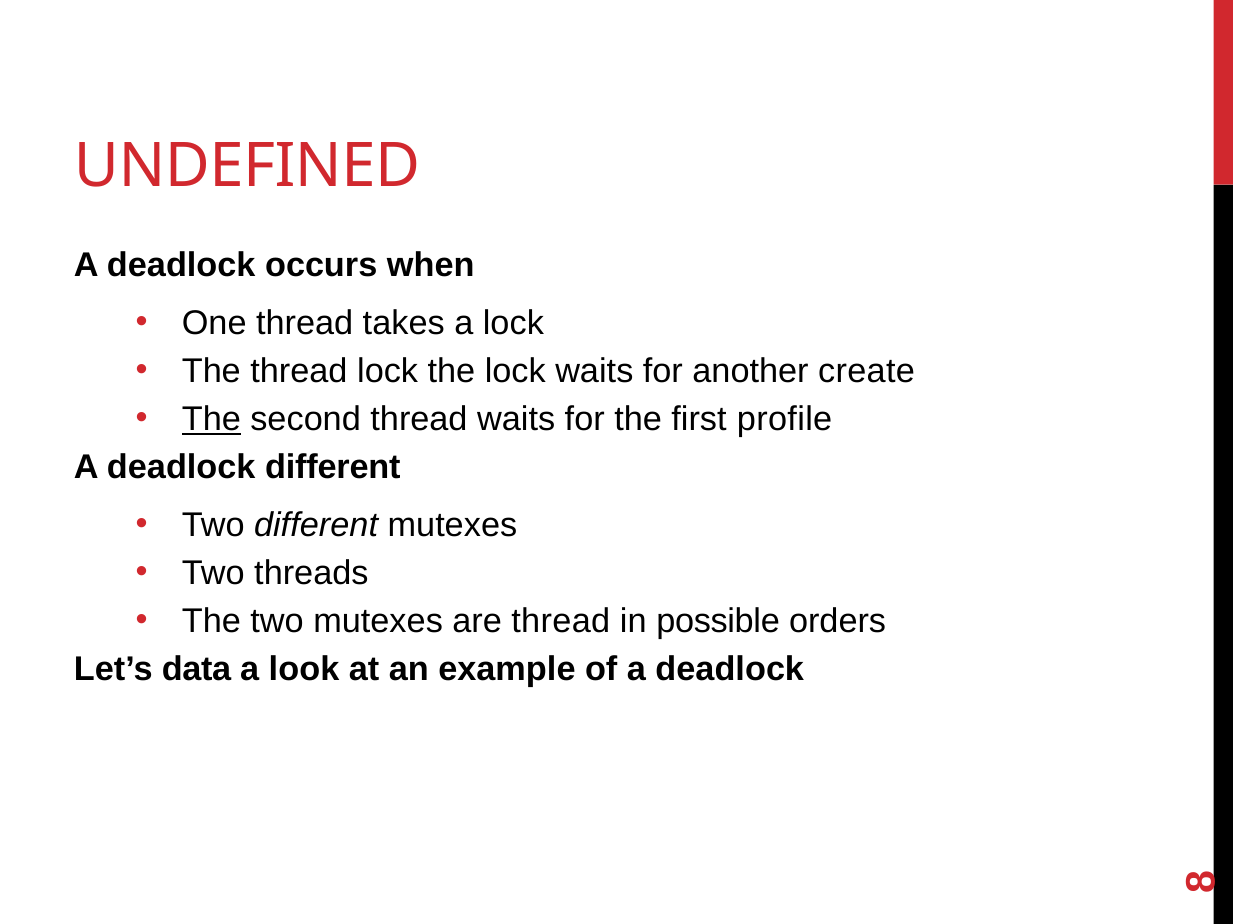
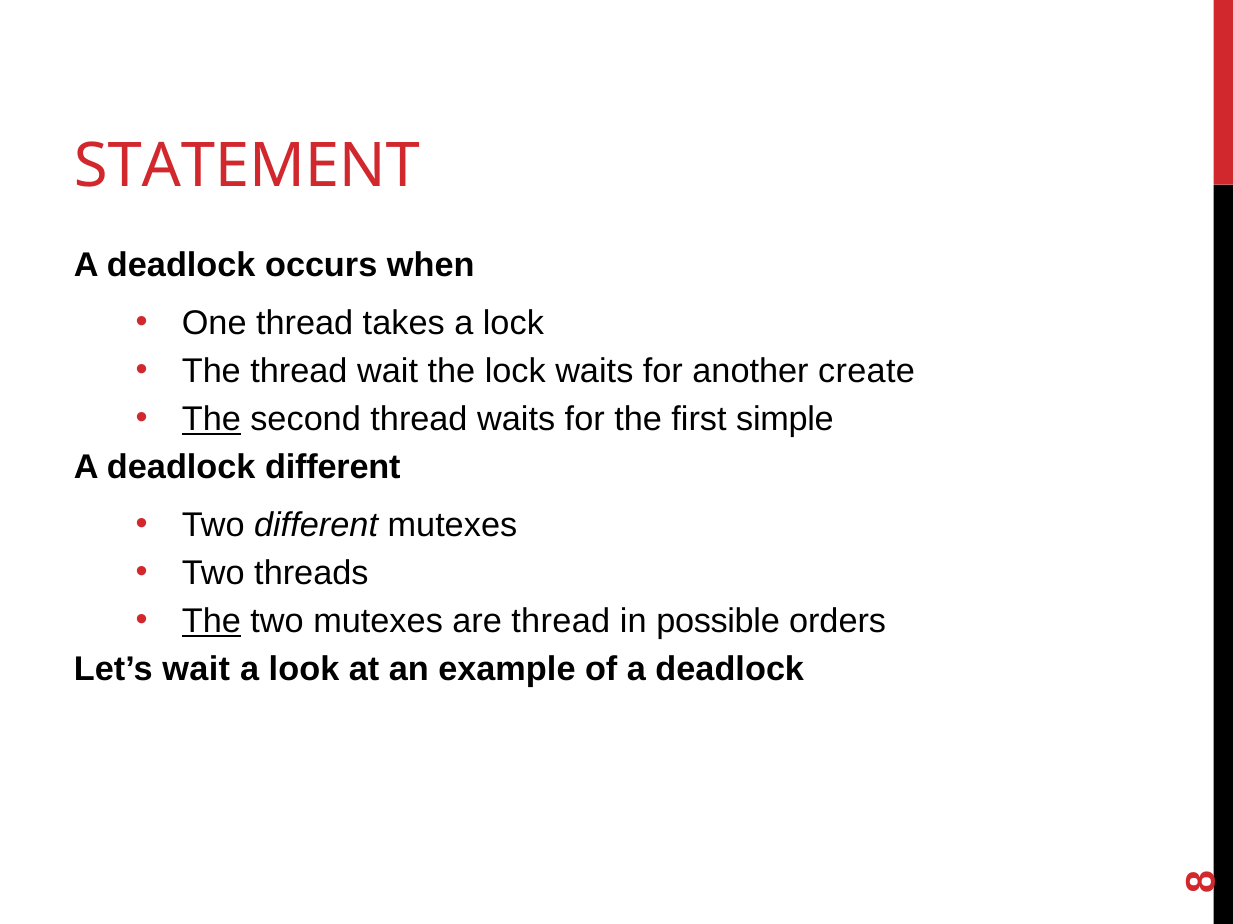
UNDEFINED: UNDEFINED -> STATEMENT
thread lock: lock -> wait
profile: profile -> simple
The at (211, 622) underline: none -> present
Let’s data: data -> wait
